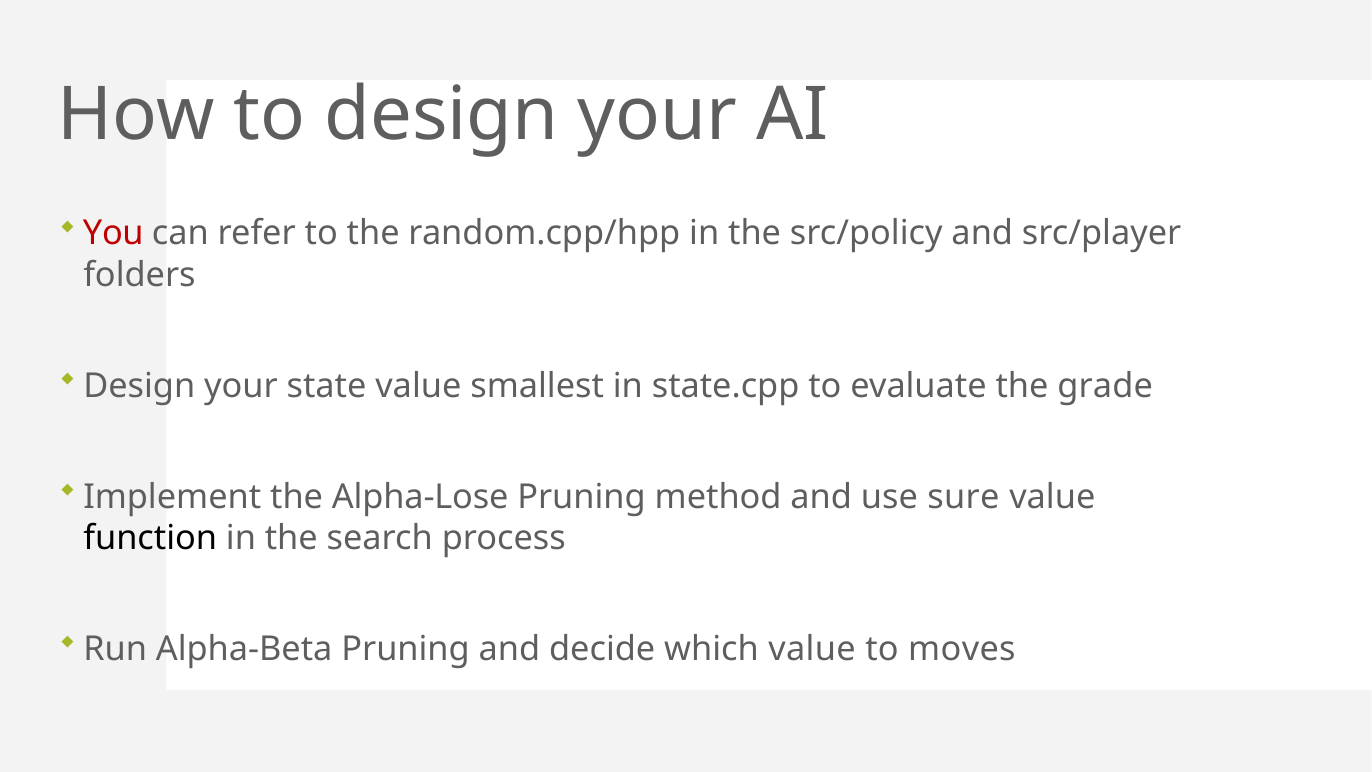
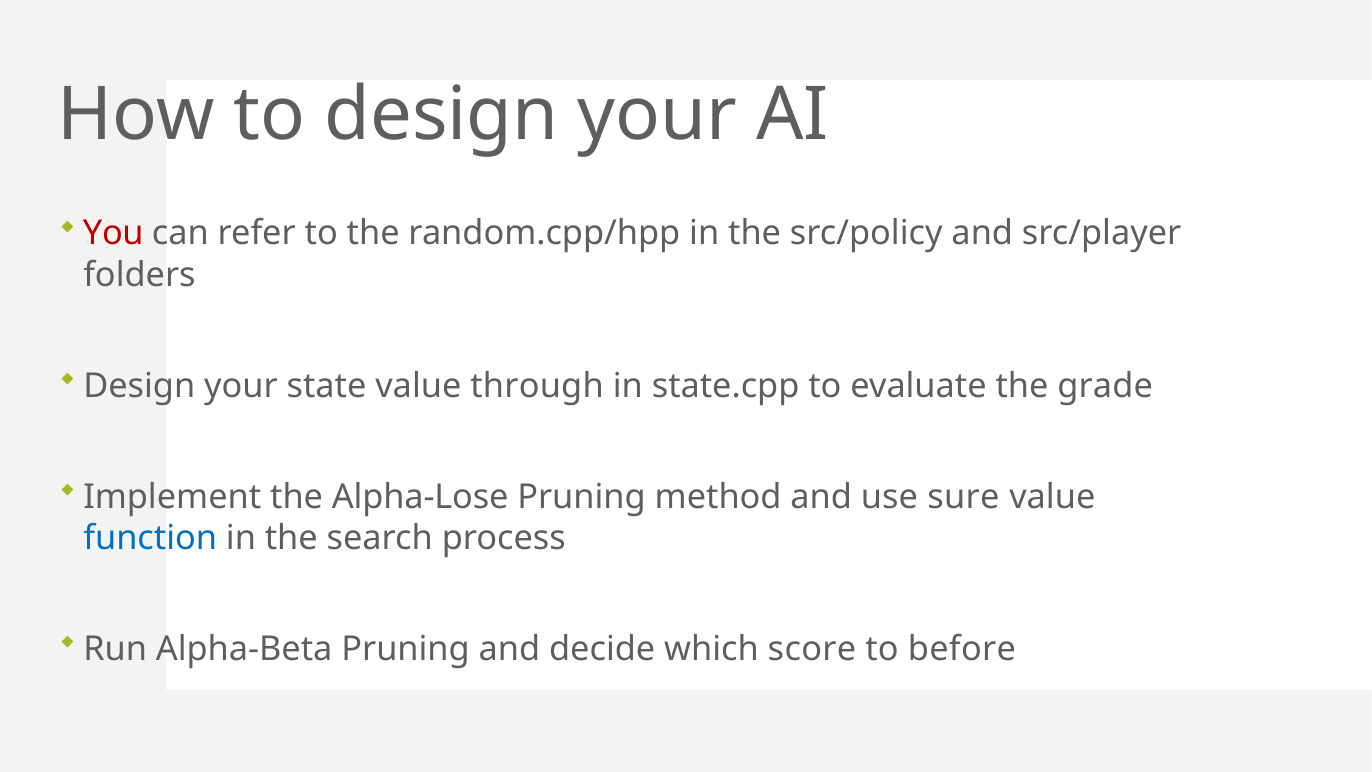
smallest: smallest -> through
function colour: black -> blue
which value: value -> score
moves: moves -> before
